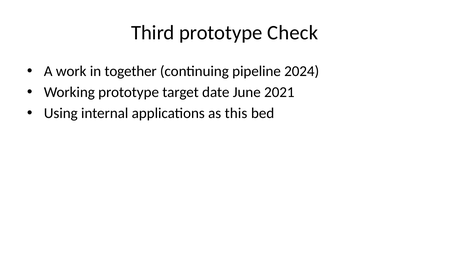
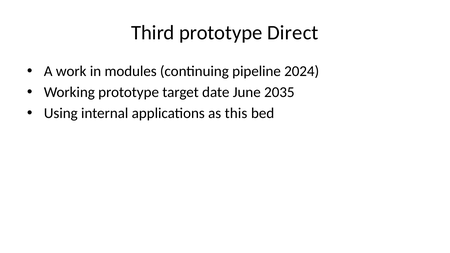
Check: Check -> Direct
together: together -> modules
2021: 2021 -> 2035
